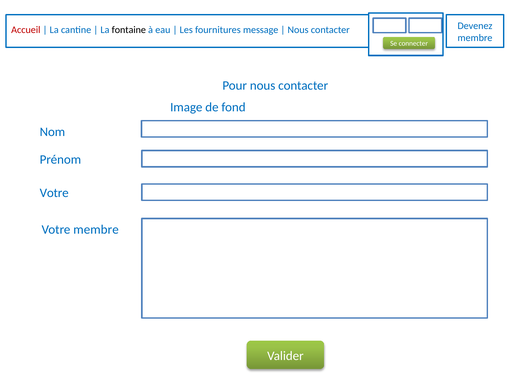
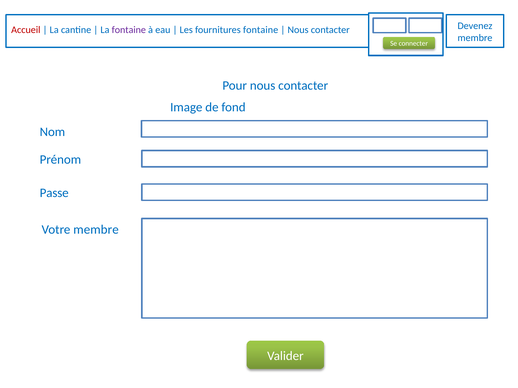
fontaine at (129, 30) colour: black -> purple
fournitures message: message -> fontaine
Votre at (54, 193): Votre -> Passe
